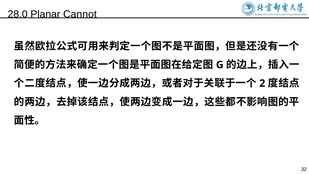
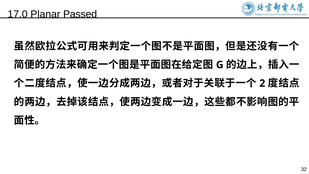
28.0: 28.0 -> 17.0
Cannot: Cannot -> Passed
